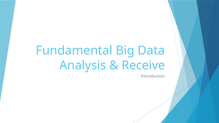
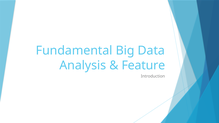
Receive: Receive -> Feature
